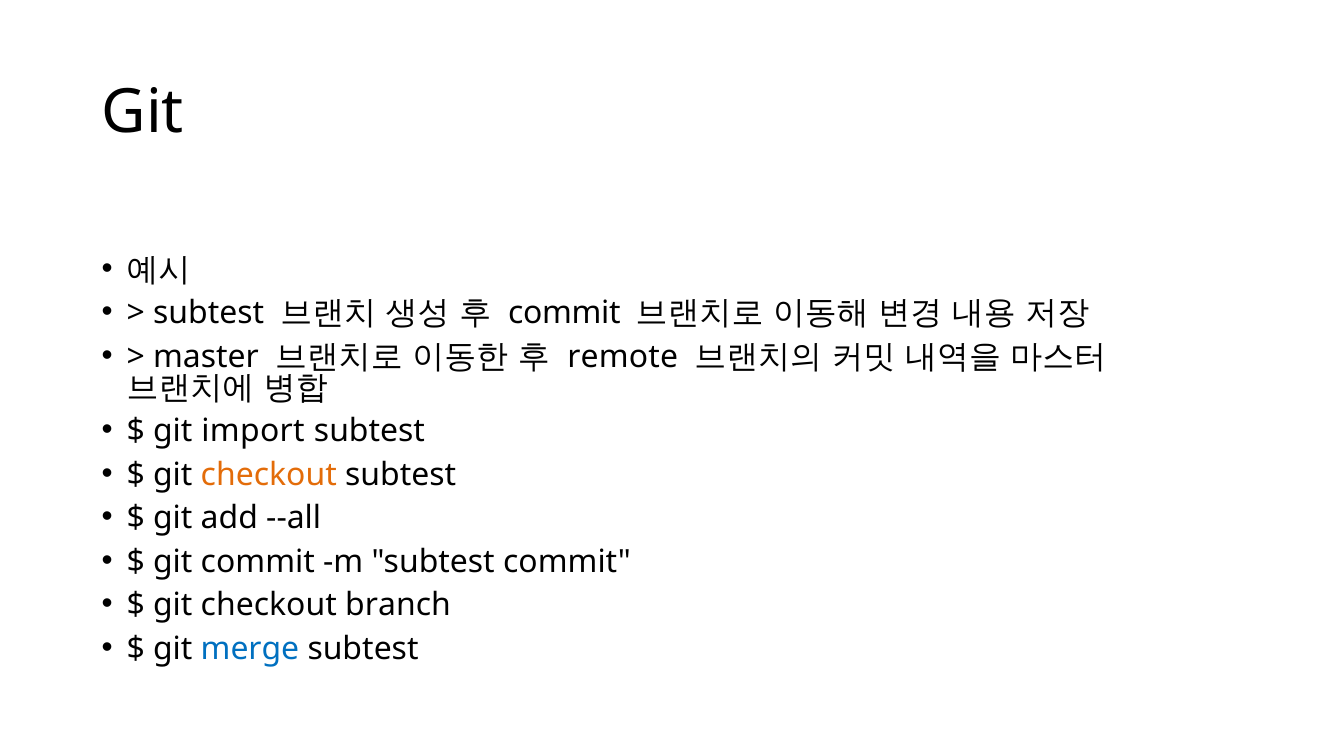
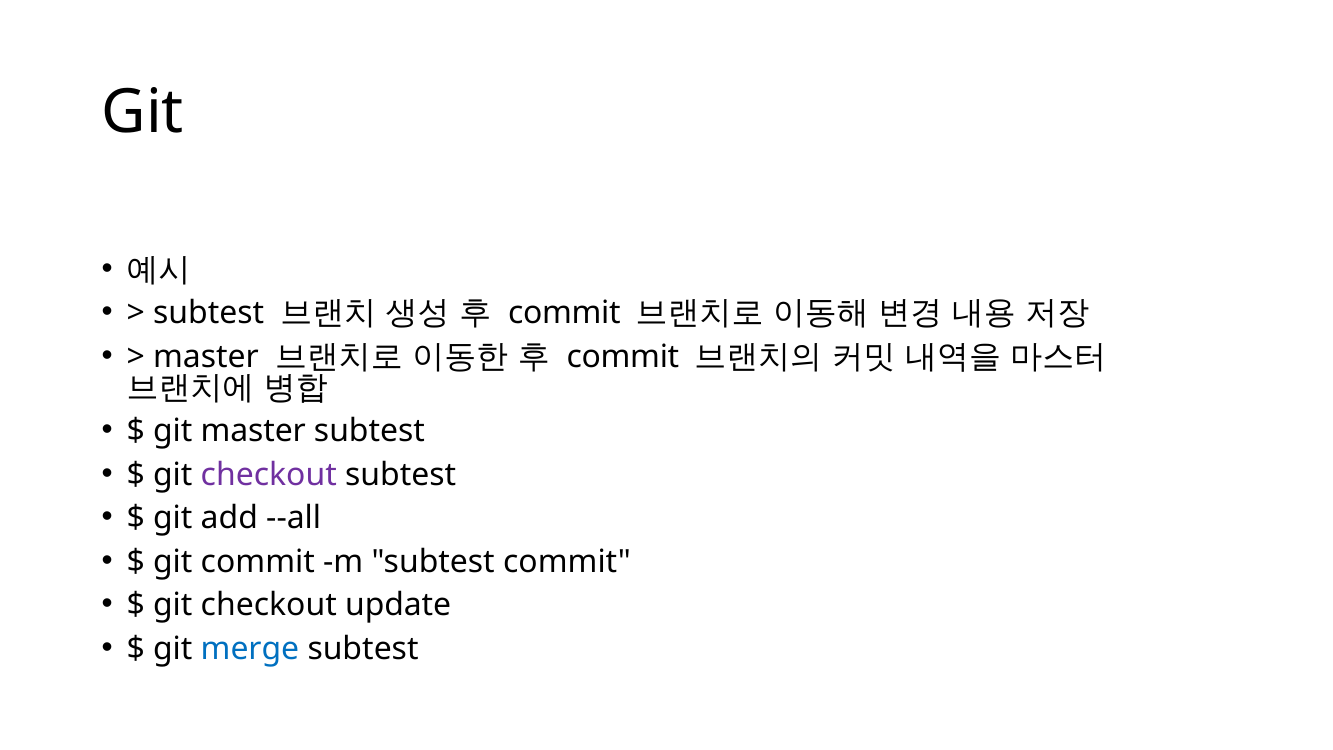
remote at (623, 357): remote -> commit
git import: import -> master
checkout at (269, 475) colour: orange -> purple
branch: branch -> update
